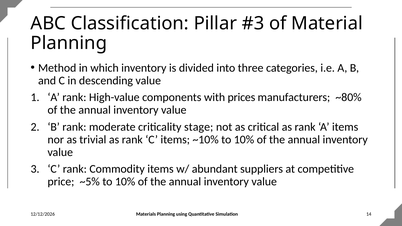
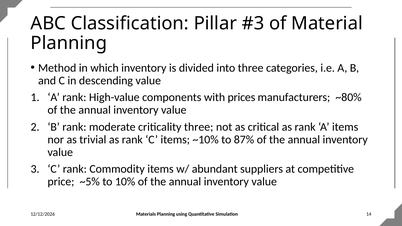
criticality stage: stage -> three
~10% to 10%: 10% -> 87%
